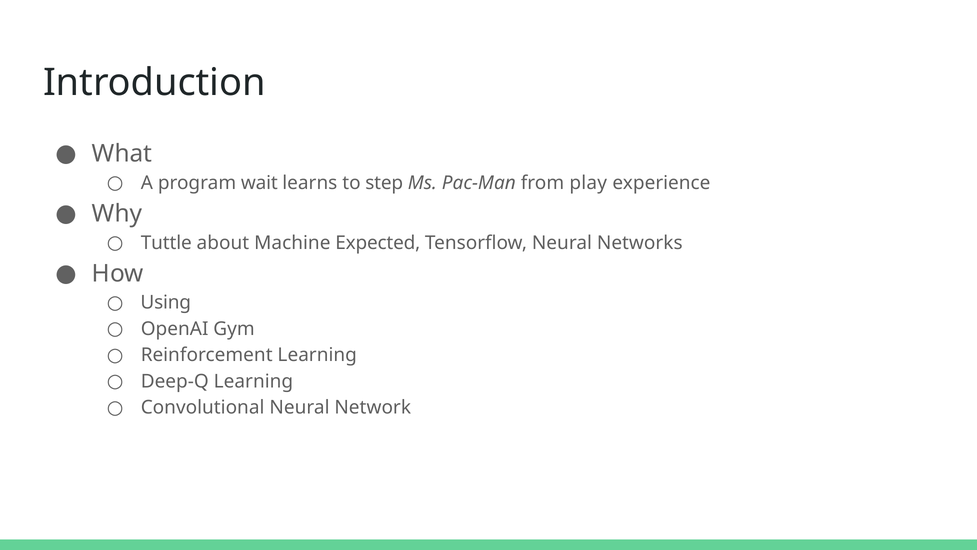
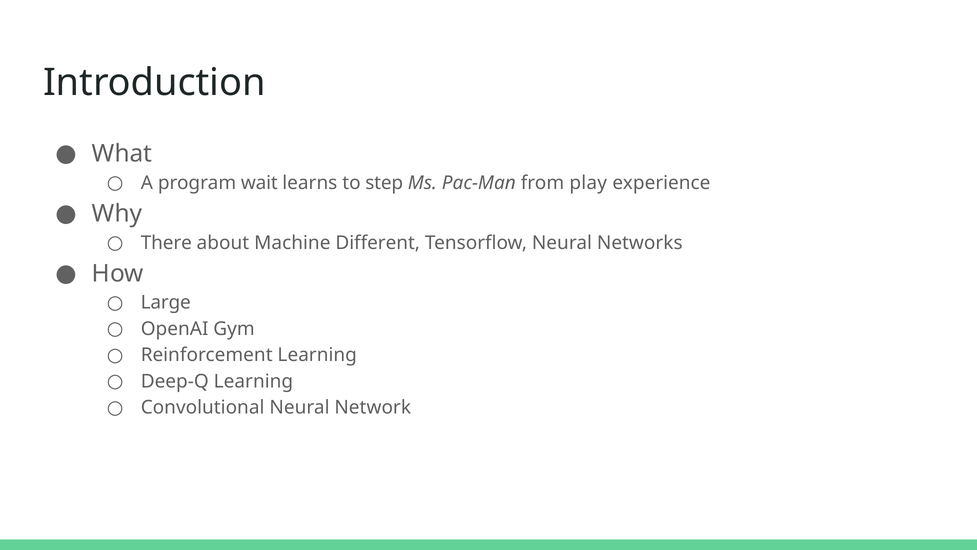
Tuttle: Tuttle -> There
Expected: Expected -> Different
Using: Using -> Large
